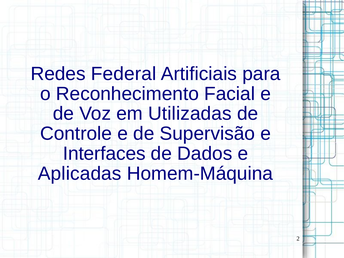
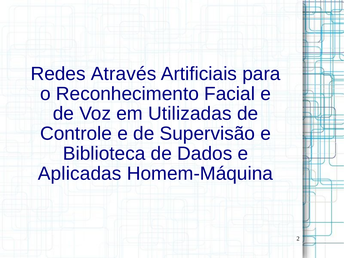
Federal: Federal -> Através
Interfaces: Interfaces -> Biblioteca
